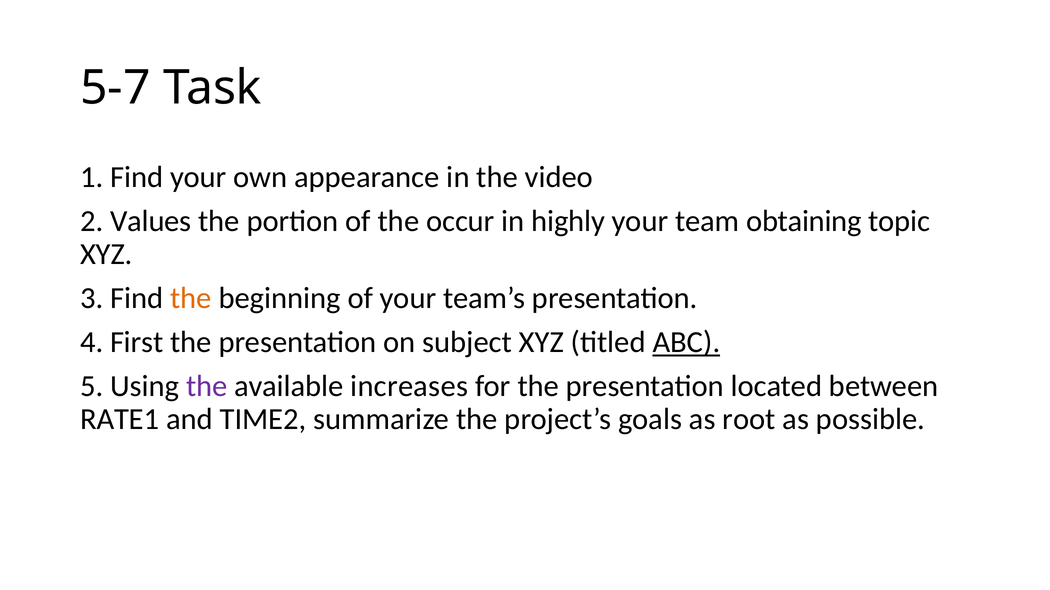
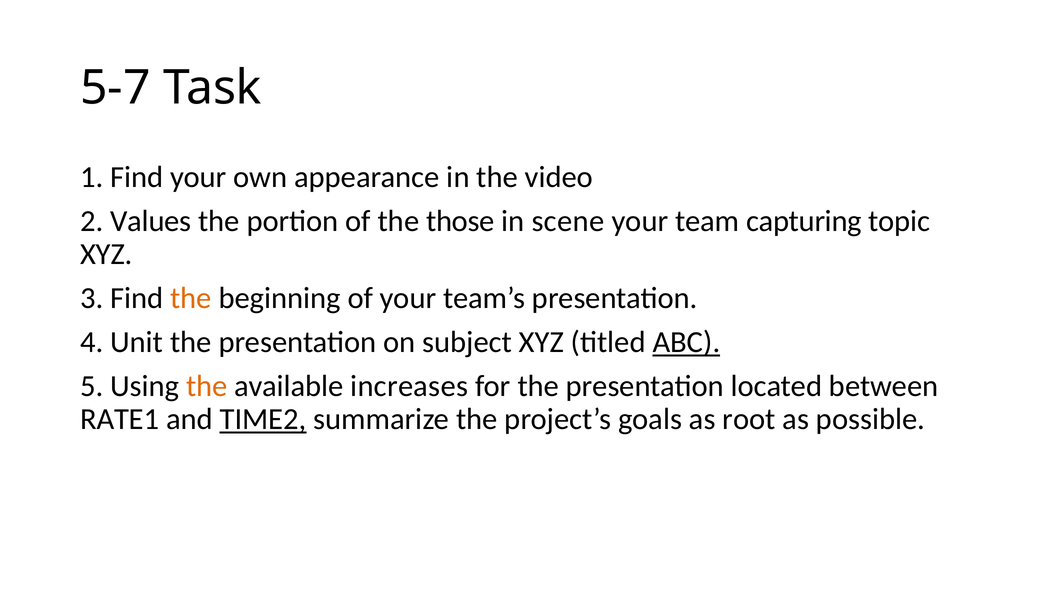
occur: occur -> those
highly: highly -> scene
obtaining: obtaining -> capturing
First: First -> Unit
the at (207, 387) colour: purple -> orange
TIME2 underline: none -> present
